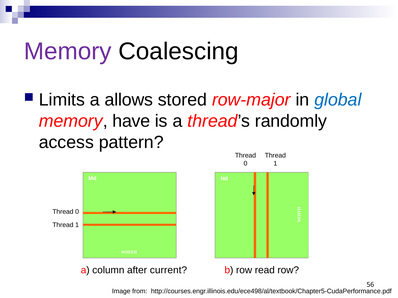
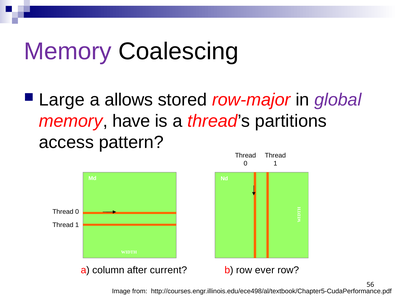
Limits: Limits -> Large
global colour: blue -> purple
randomly: randomly -> partitions
read: read -> ever
